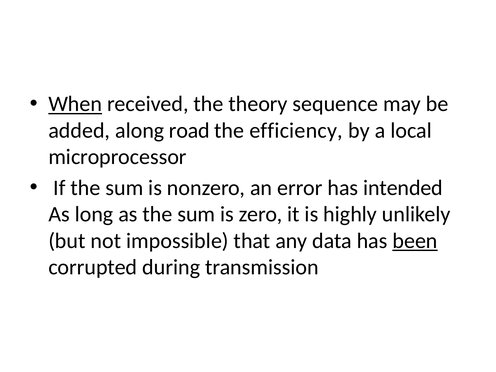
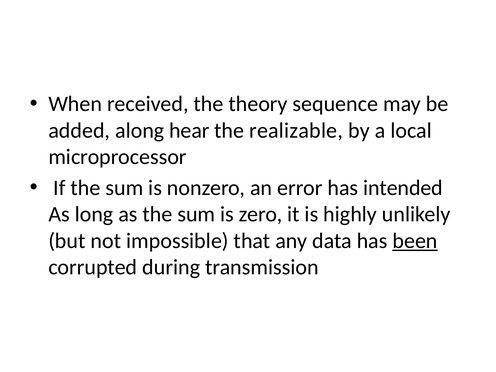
When underline: present -> none
road: road -> hear
efficiency: efficiency -> realizable
